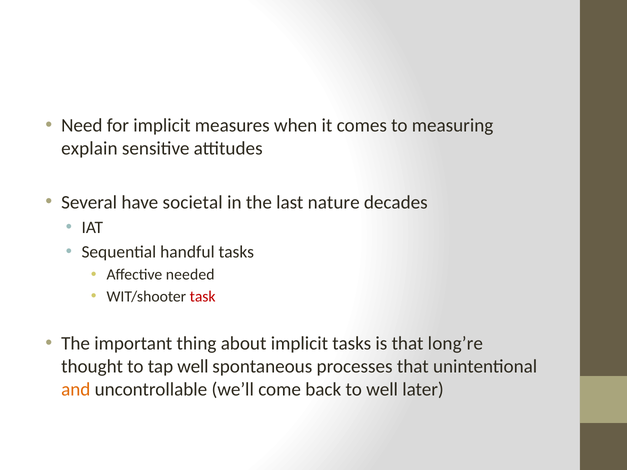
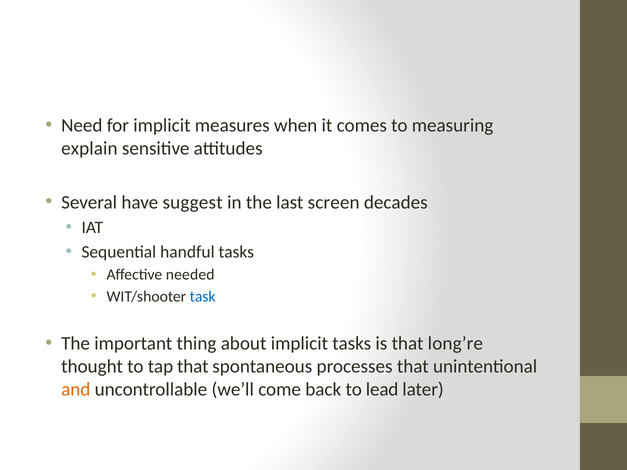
societal: societal -> suggest
nature: nature -> screen
task colour: red -> blue
tap well: well -> that
to well: well -> lead
